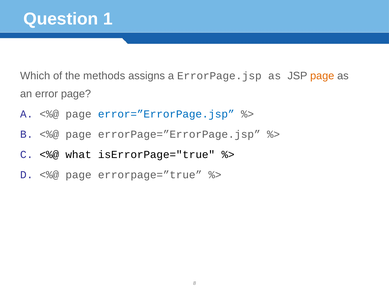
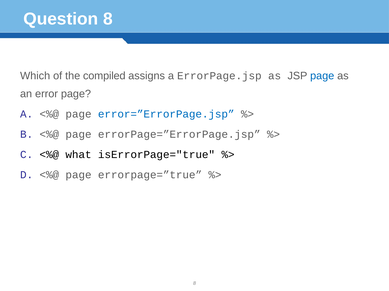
Question 1: 1 -> 8
methods: methods -> compiled
page at (322, 76) colour: orange -> blue
